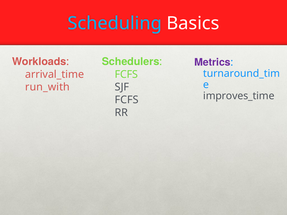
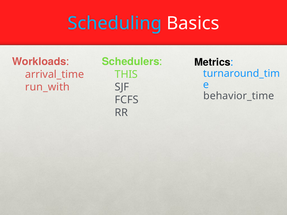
Metrics colour: purple -> black
FCFS at (126, 74): FCFS -> THIS
improves_time: improves_time -> behavior_time
